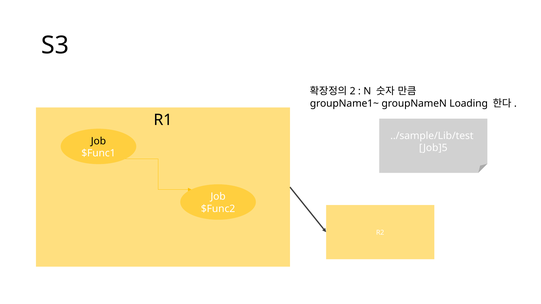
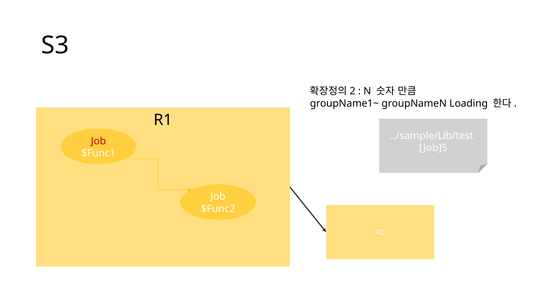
Job at (98, 141) colour: black -> red
